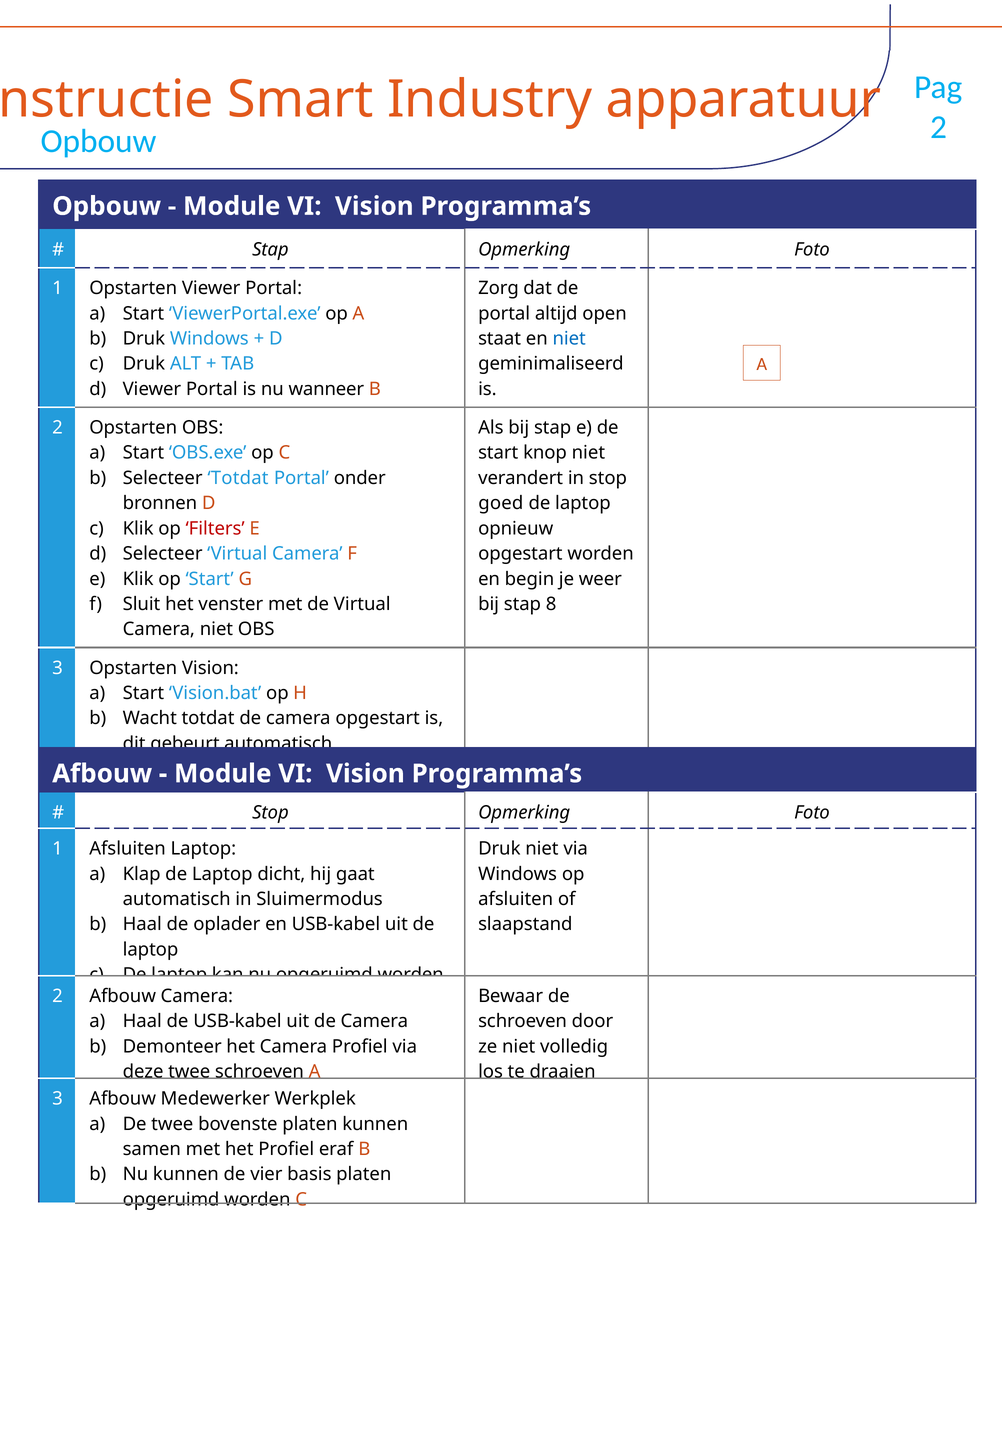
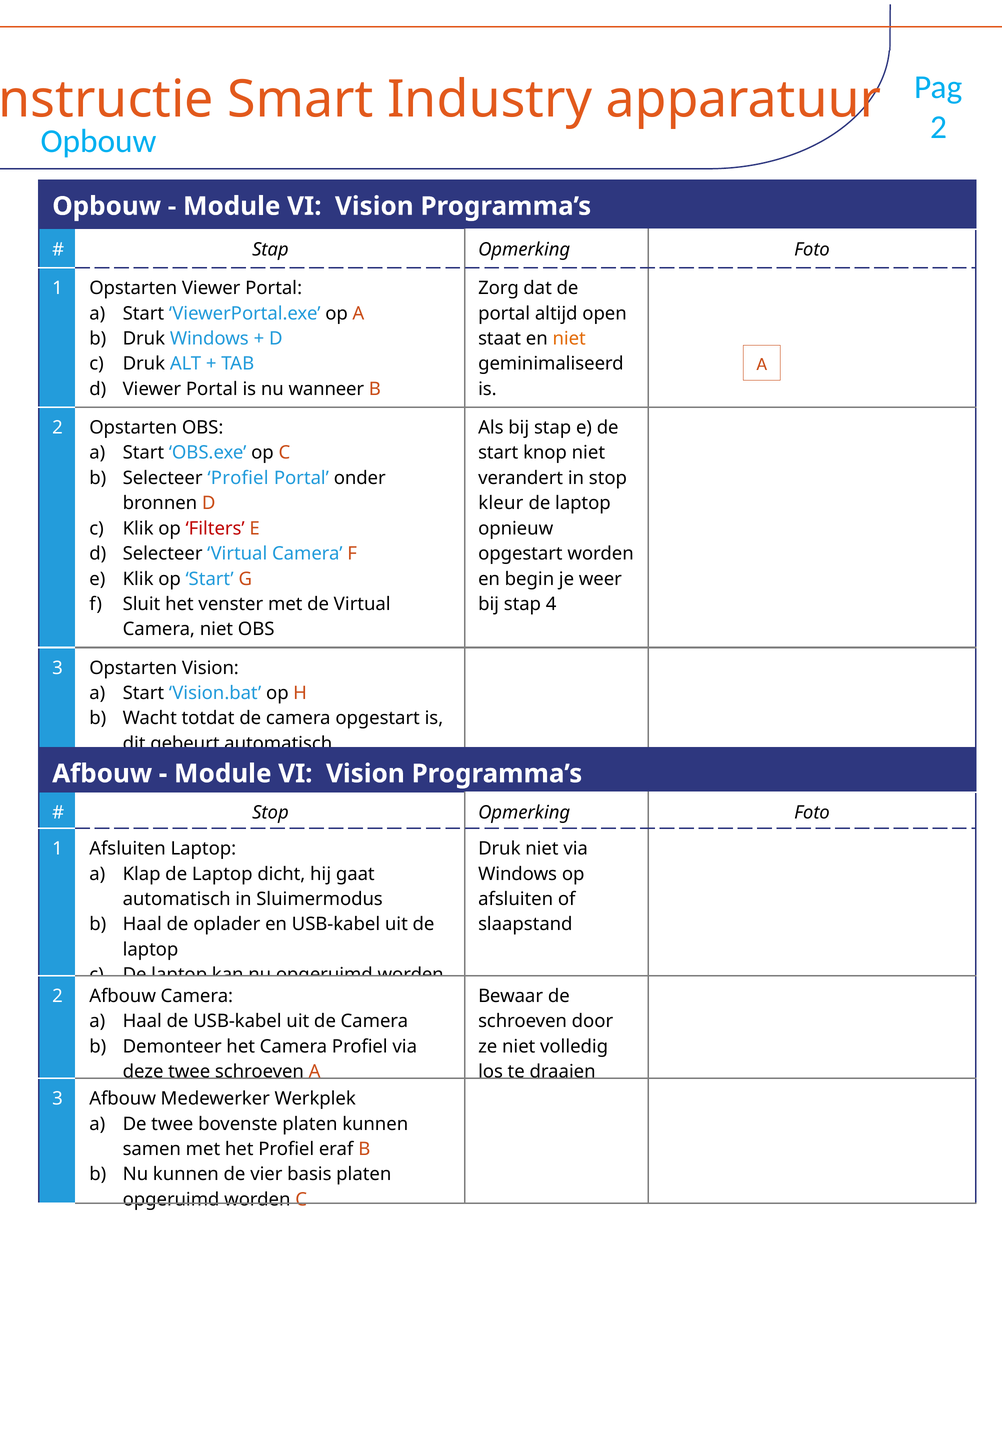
niet at (569, 338) colour: blue -> orange
Selecteer Totdat: Totdat -> Profiel
goed: goed -> kleur
8: 8 -> 4
